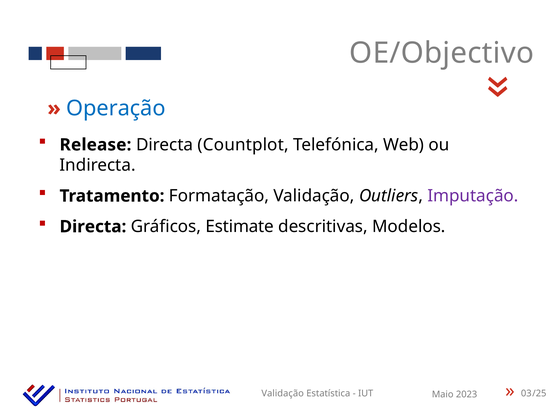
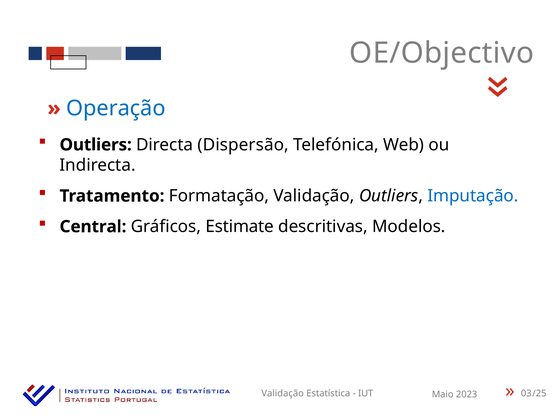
Release at (95, 145): Release -> Outliers
Countplot: Countplot -> Dispersão
Imputação colour: purple -> blue
Directa at (93, 227): Directa -> Central
